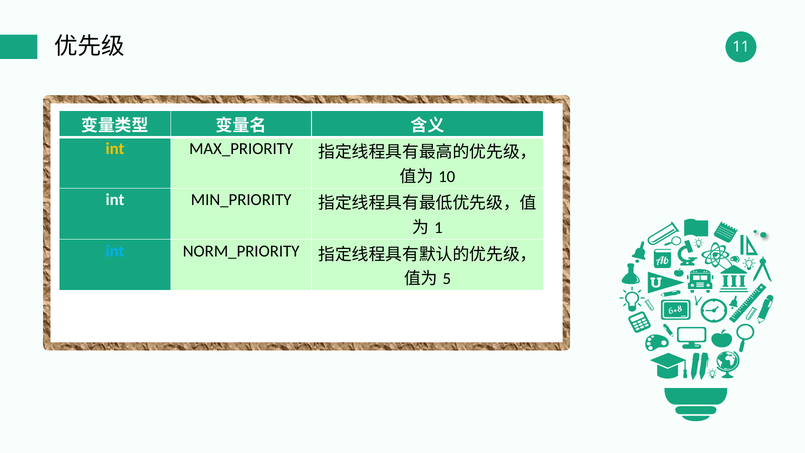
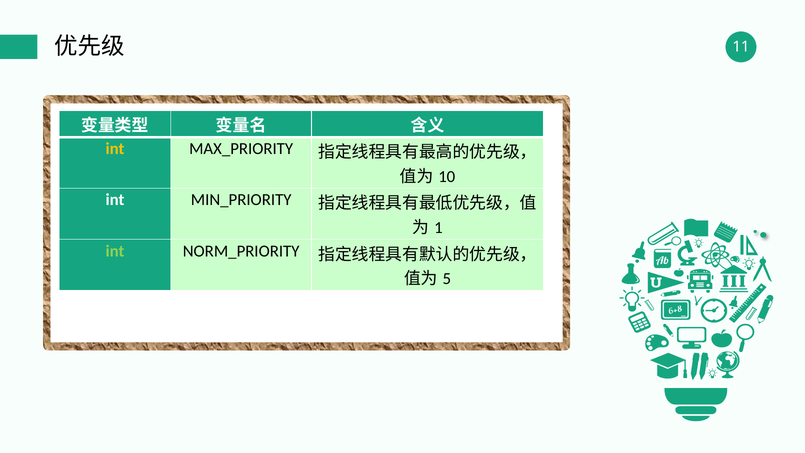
int at (115, 251) colour: light blue -> light green
